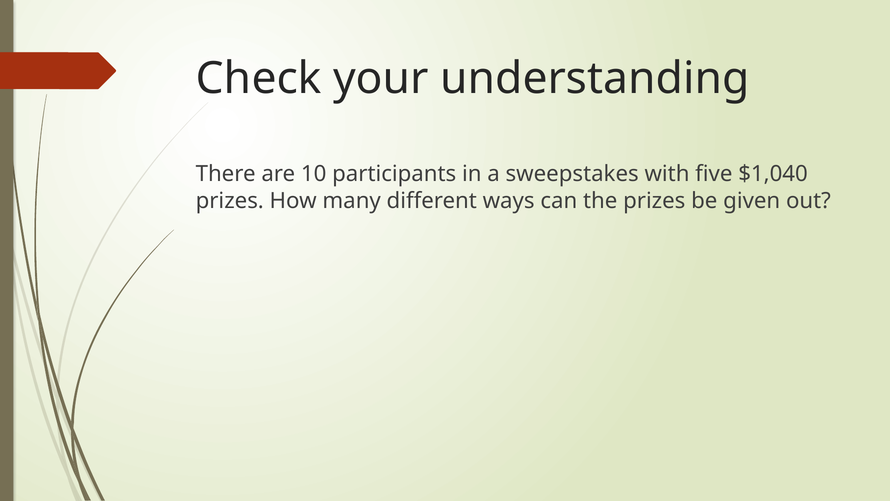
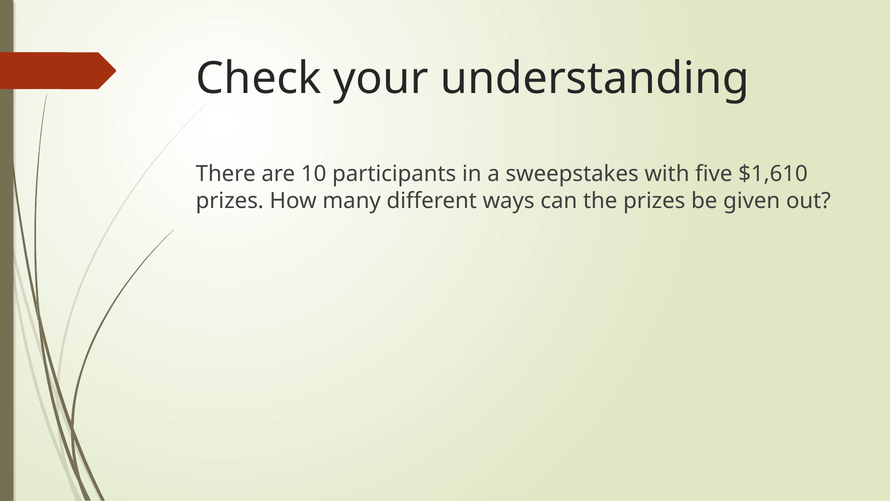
$1,040: $1,040 -> $1,610
